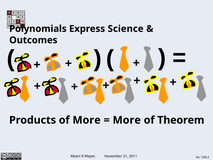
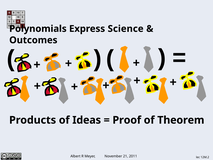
of More: More -> Ideas
More at (127, 120): More -> Proof
